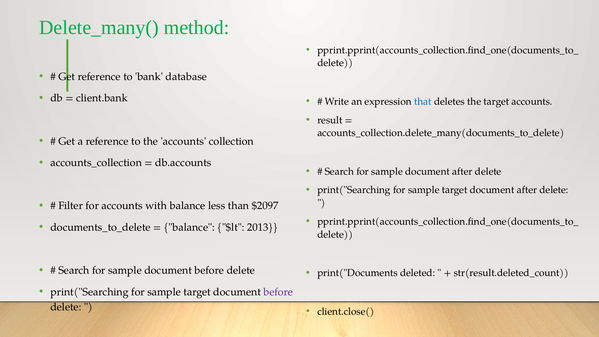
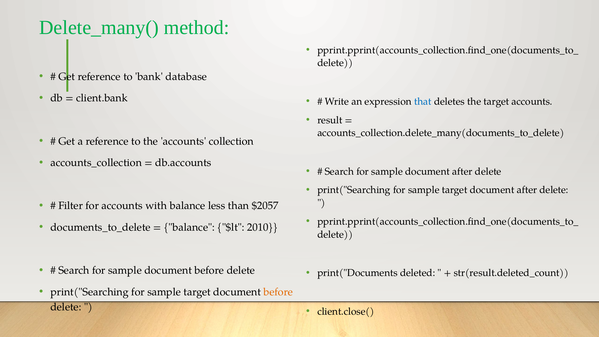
$2097: $2097 -> $2057
2013: 2013 -> 2010
before at (278, 292) colour: purple -> orange
